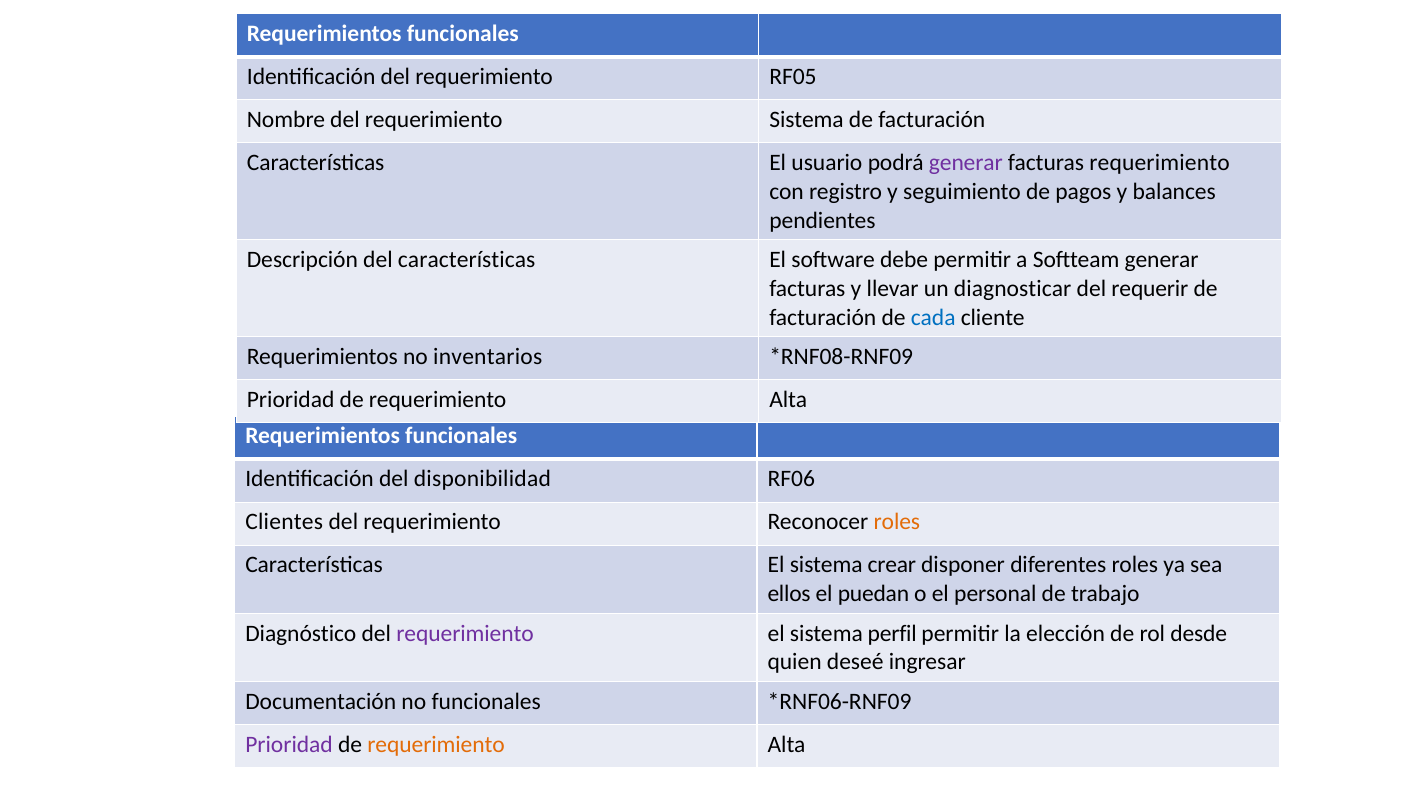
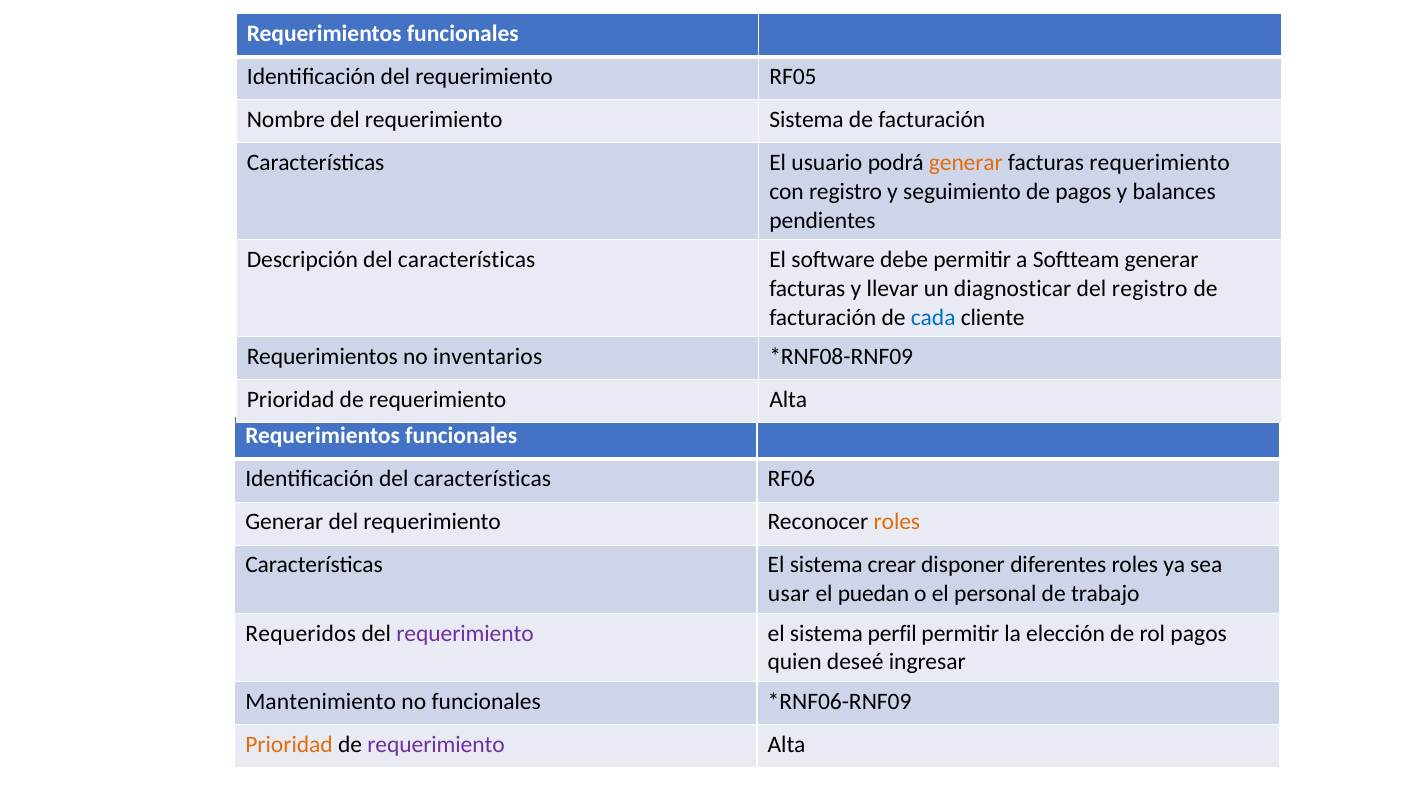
generar at (966, 163) colour: purple -> orange
del requerir: requerir -> registro
Identificación del disponibilidad: disponibilidad -> características
Clientes at (284, 522): Clientes -> Generar
ellos: ellos -> usar
Diagnóstico: Diagnóstico -> Requeridos
rol desde: desde -> pagos
Documentación: Documentación -> Mantenimiento
Prioridad at (289, 745) colour: purple -> orange
requerimiento at (436, 745) colour: orange -> purple
